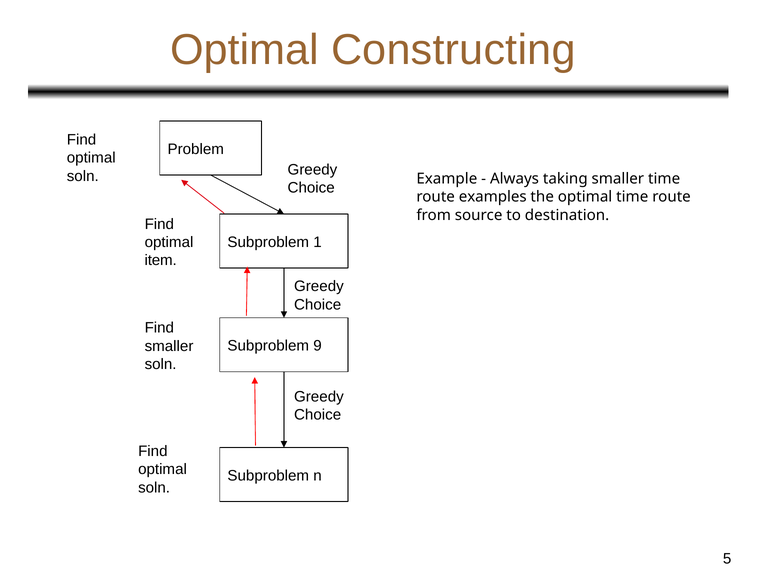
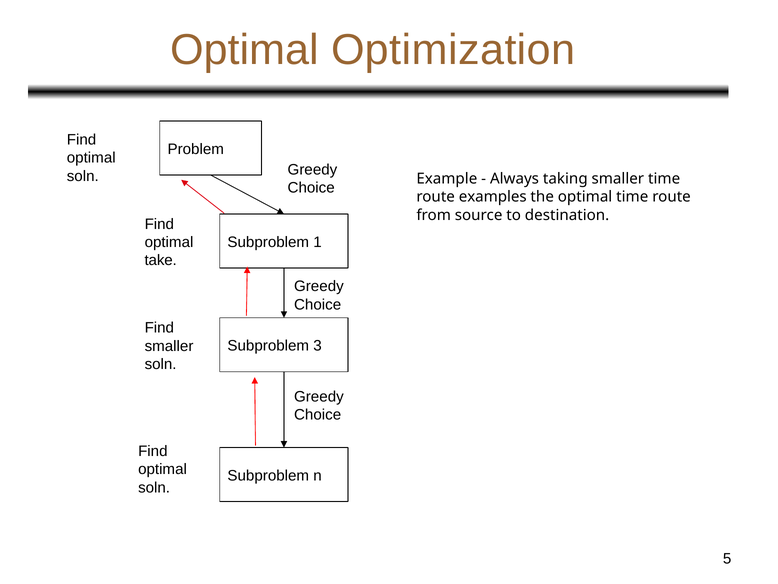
Constructing: Constructing -> Optimization
item: item -> take
9: 9 -> 3
